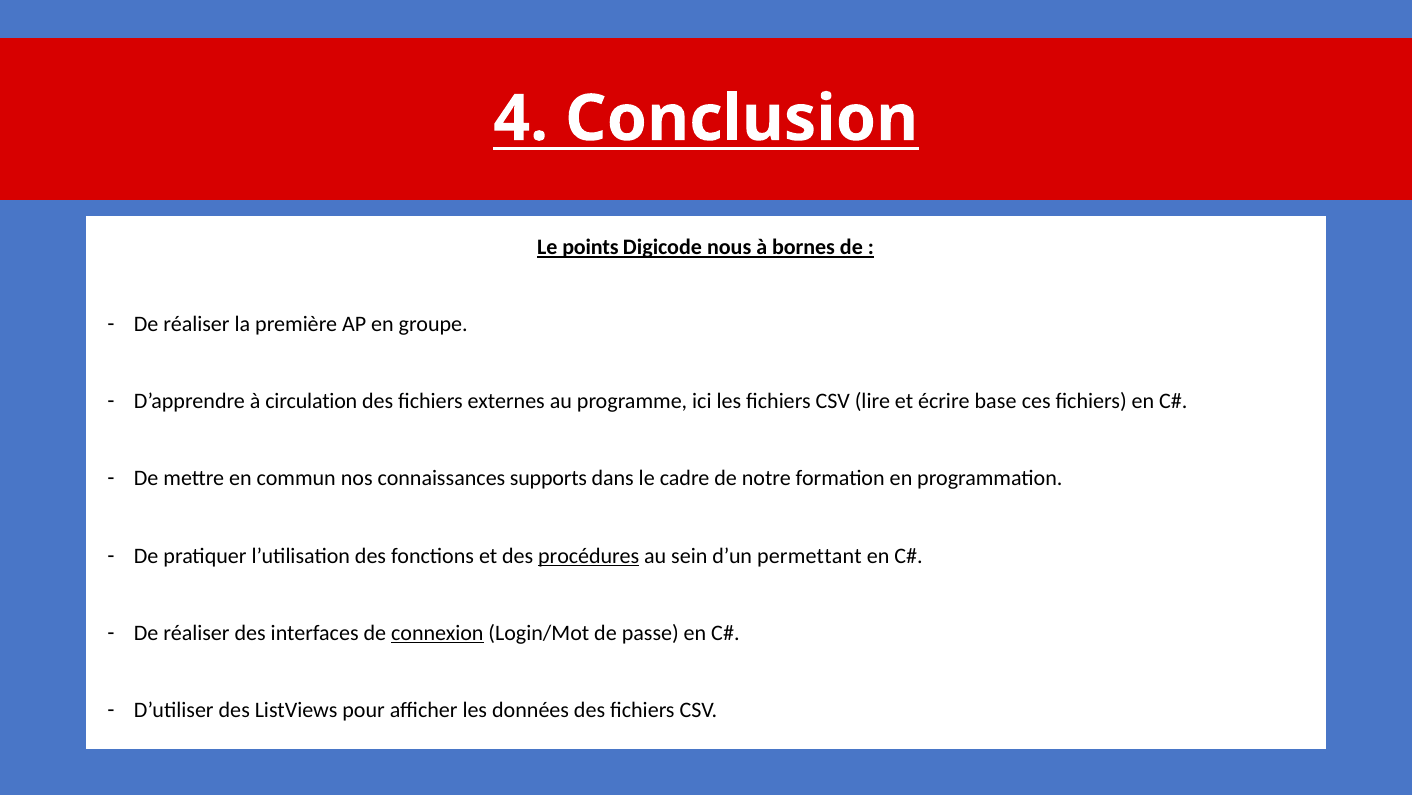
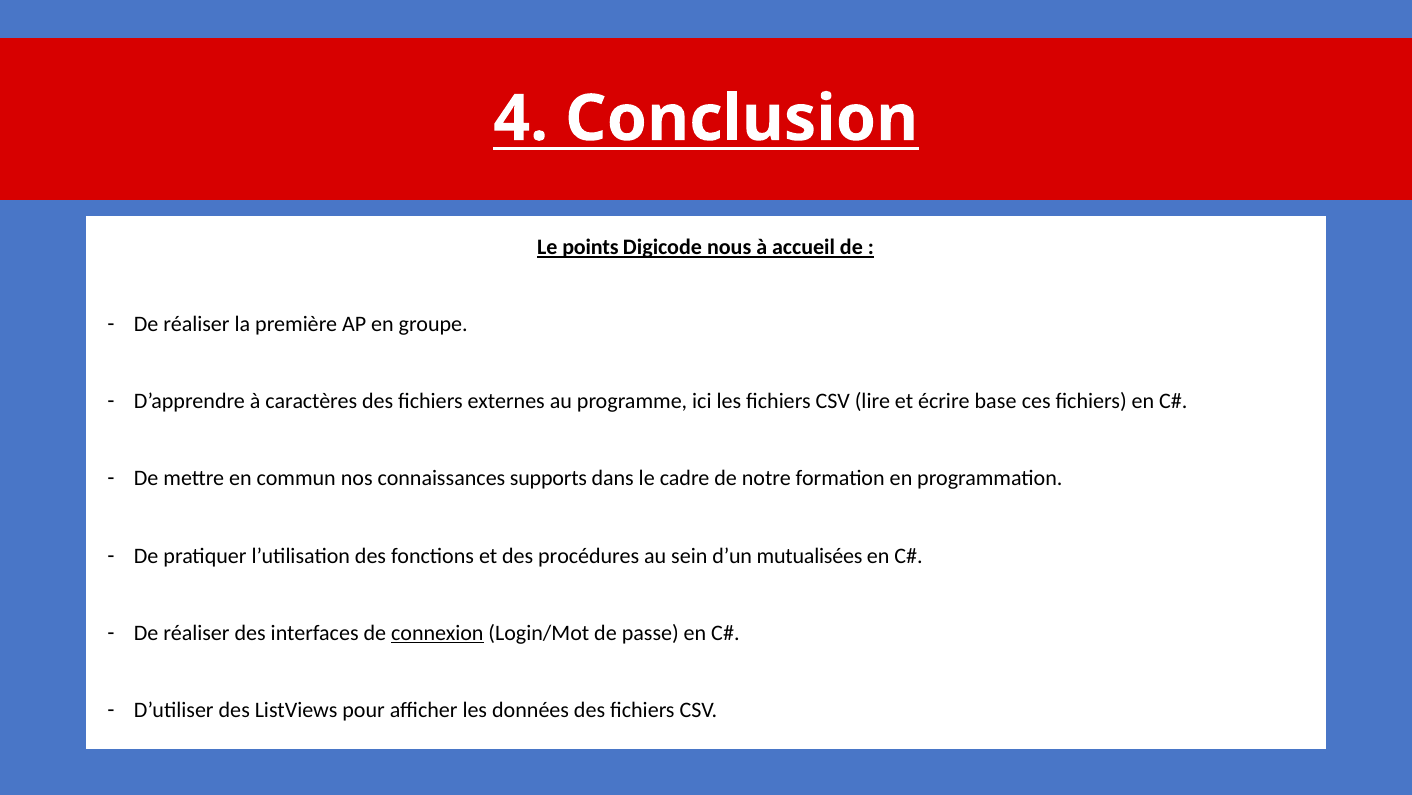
bornes: bornes -> accueil
circulation: circulation -> caractères
procédures underline: present -> none
permettant: permettant -> mutualisées
